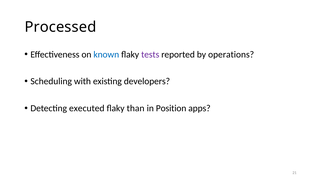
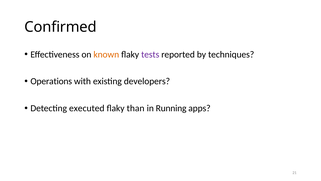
Processed: Processed -> Confirmed
known colour: blue -> orange
operations: operations -> techniques
Scheduling: Scheduling -> Operations
Position: Position -> Running
